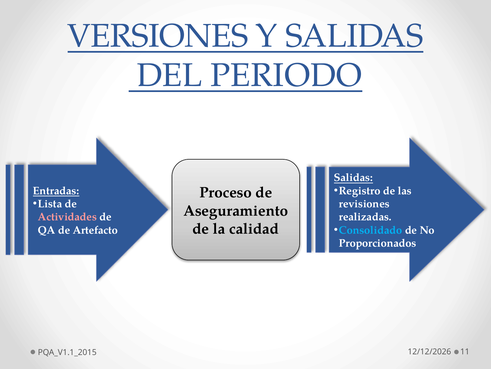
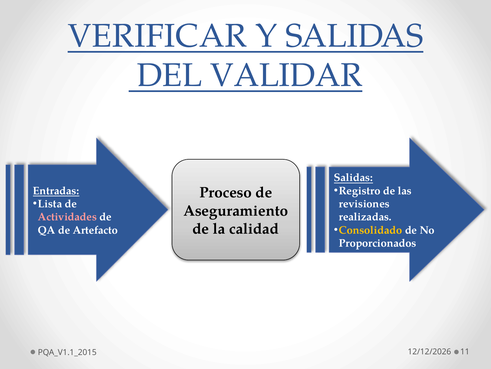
VERSIONES: VERSIONES -> VERIFICAR
PERIODO: PERIODO -> VALIDAR
Consolidado colour: light blue -> yellow
